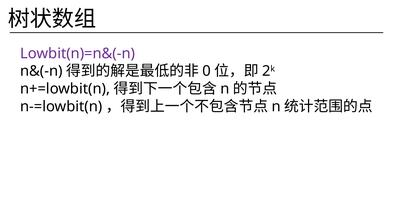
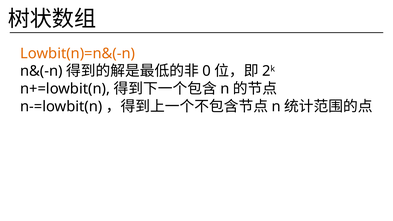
Lowbit(n)=n&(-n colour: purple -> orange
